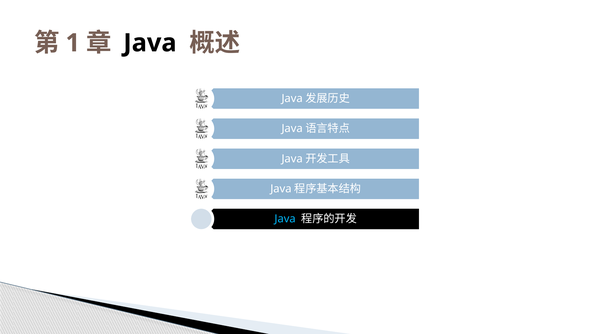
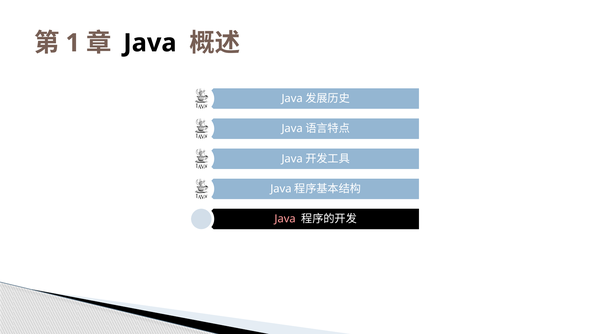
Java at (285, 219) colour: light blue -> pink
